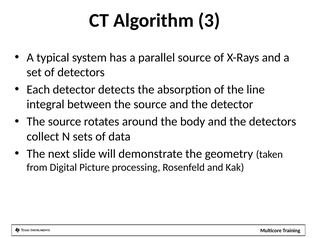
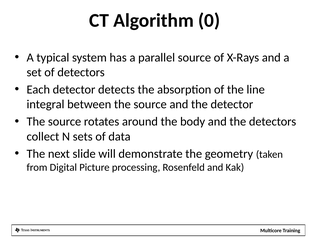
3: 3 -> 0
